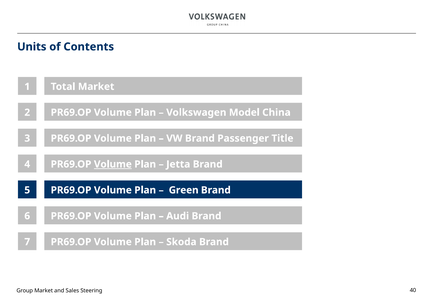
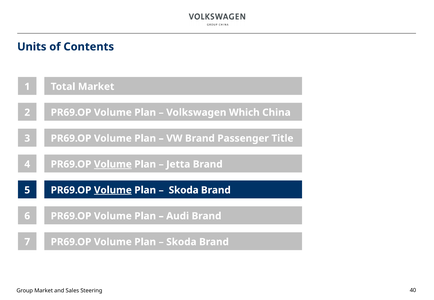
Model: Model -> Which
Volume at (113, 190) underline: none -> present
Green at (184, 190): Green -> Skoda
